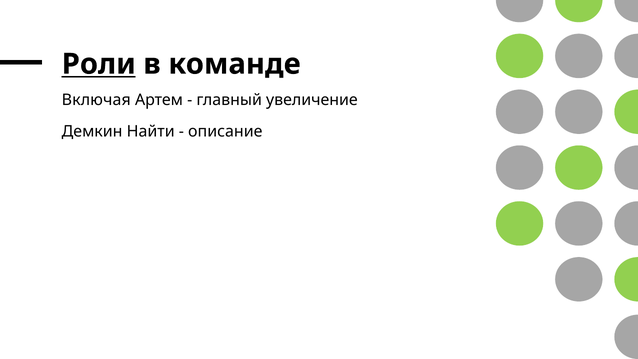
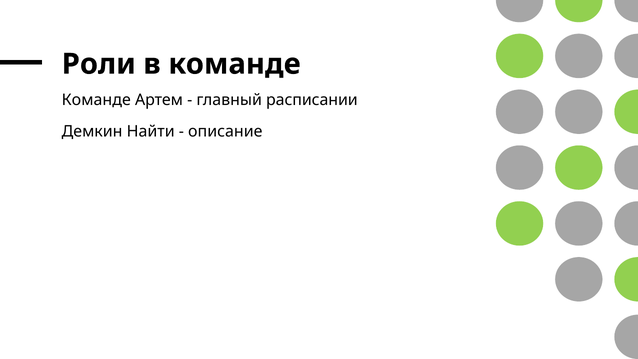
Роли underline: present -> none
Включая at (96, 100): Включая -> Команде
увеличение: увеличение -> расписании
